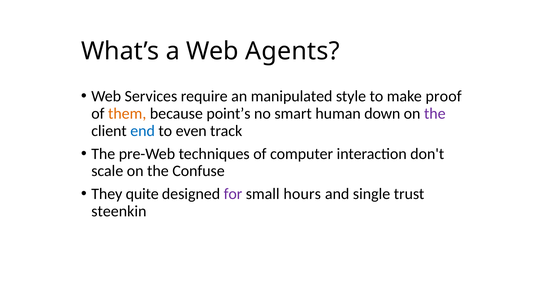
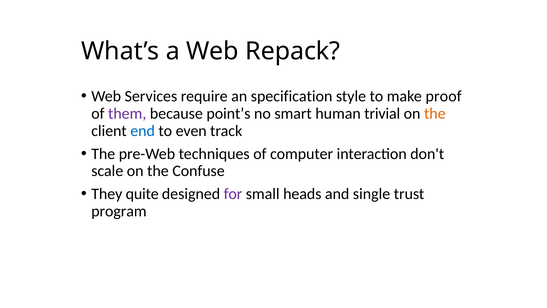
Agents: Agents -> Repack
manipulated: manipulated -> specification
them colour: orange -> purple
down: down -> trivial
the at (435, 113) colour: purple -> orange
hours: hours -> heads
steenkin: steenkin -> program
